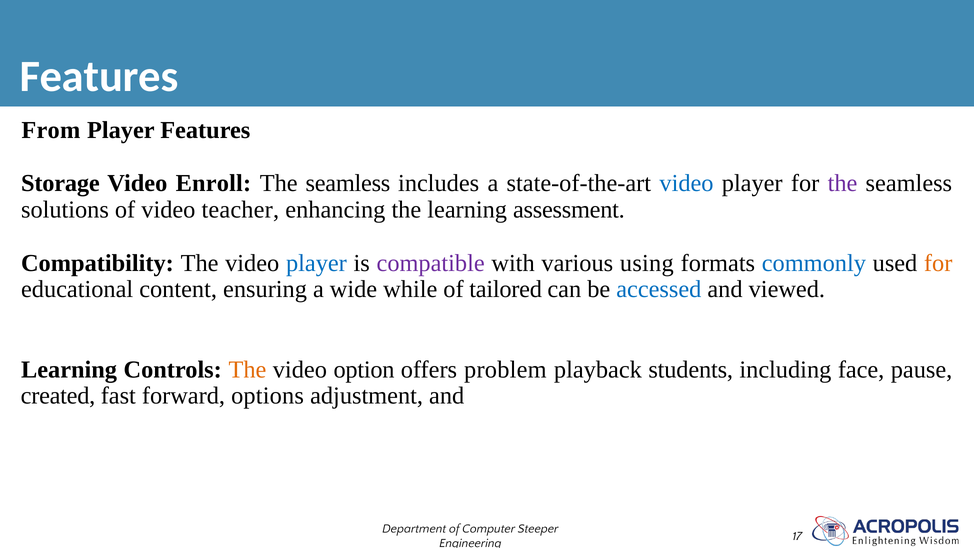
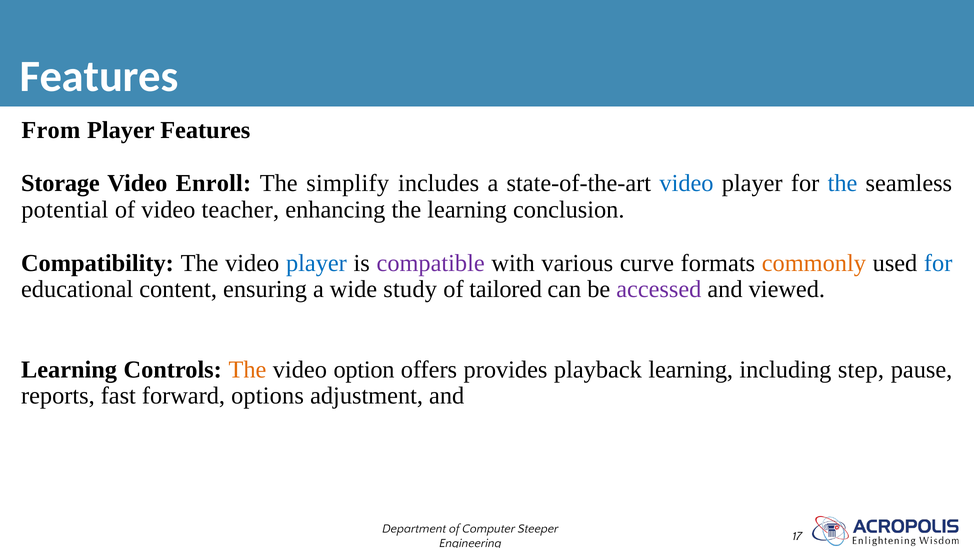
seamless at (348, 183): seamless -> simplify
the at (842, 183) colour: purple -> blue
solutions: solutions -> potential
assessment: assessment -> conclusion
using: using -> curve
commonly colour: blue -> orange
for at (938, 263) colour: orange -> blue
while: while -> study
accessed colour: blue -> purple
problem: problem -> provides
playback students: students -> learning
face: face -> step
created: created -> reports
